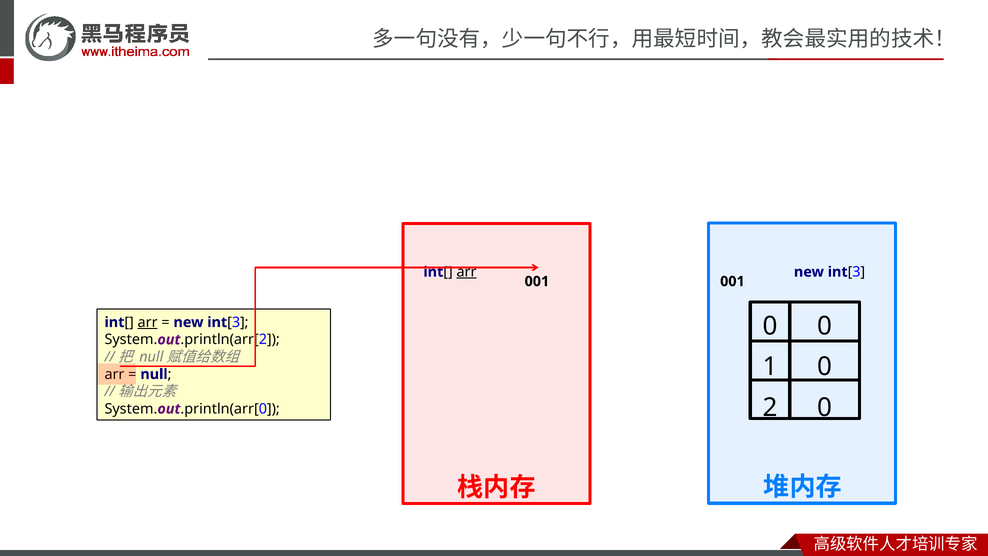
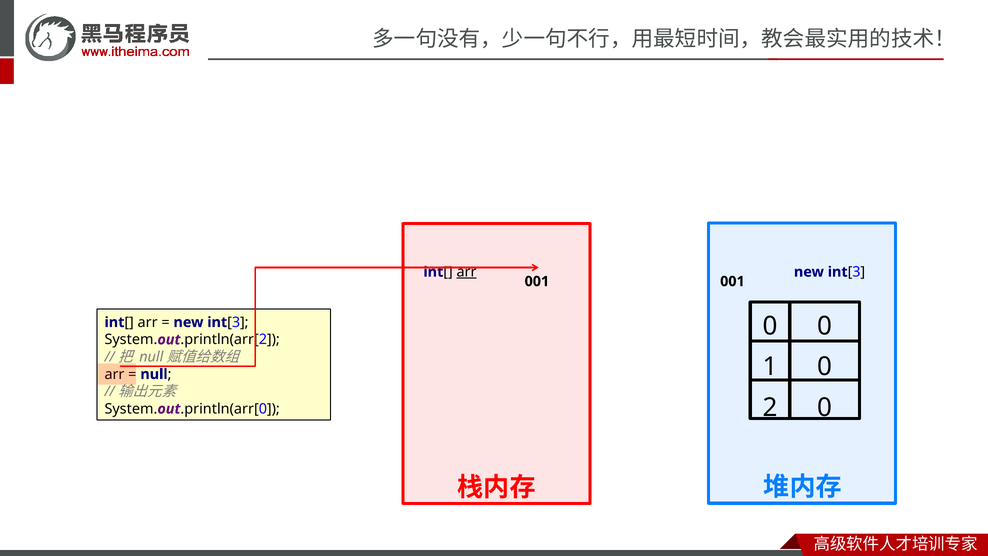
arr at (148, 322) underline: present -> none
